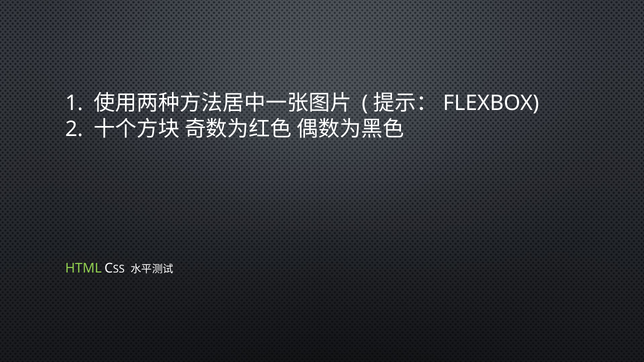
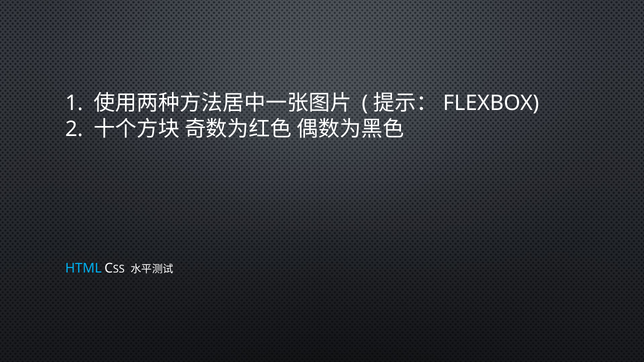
HTML colour: light green -> light blue
